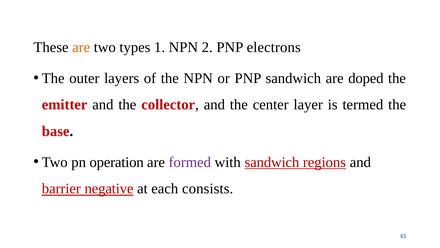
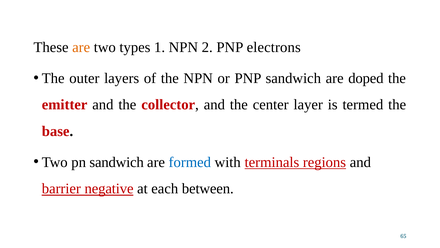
pn operation: operation -> sandwich
formed colour: purple -> blue
with sandwich: sandwich -> terminals
consists: consists -> between
